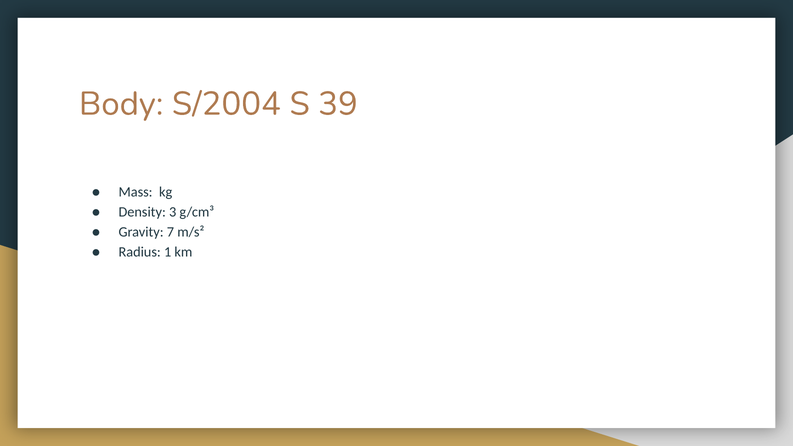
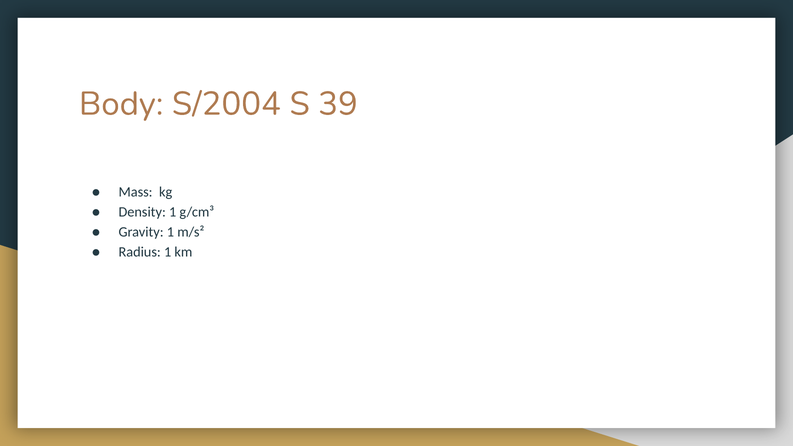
Density 3: 3 -> 1
Gravity 7: 7 -> 1
